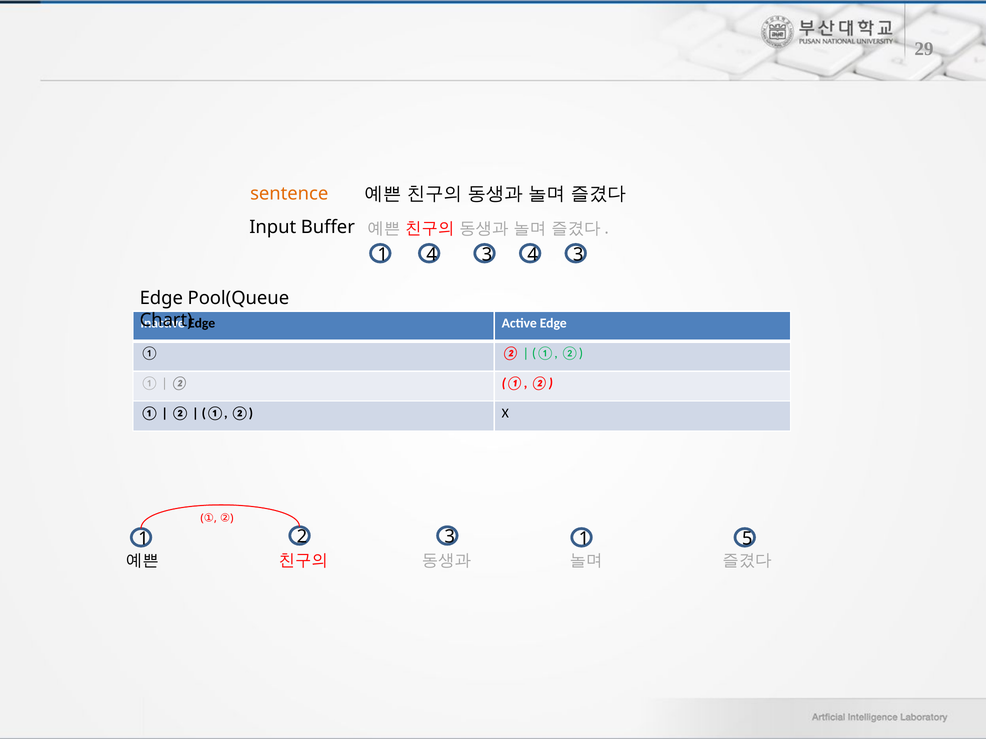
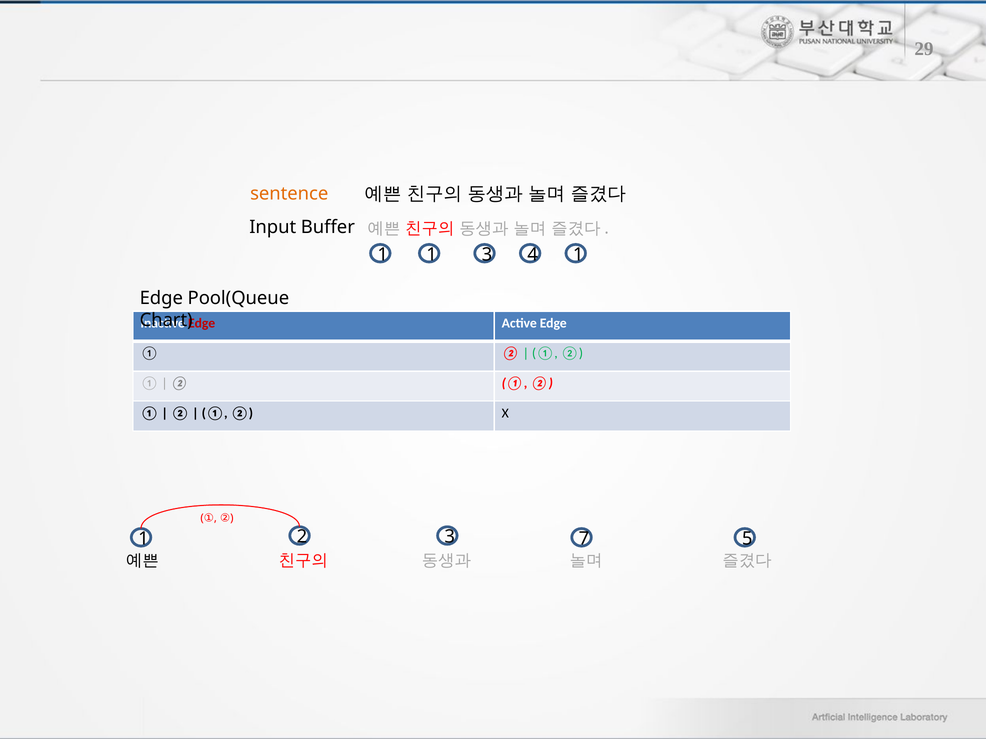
1 4: 4 -> 1
3 4 3: 3 -> 1
Edge at (202, 324) colour: black -> red
3 1: 1 -> 7
